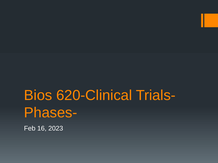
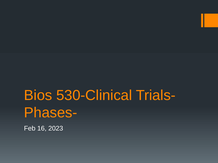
620-Clinical: 620-Clinical -> 530-Clinical
